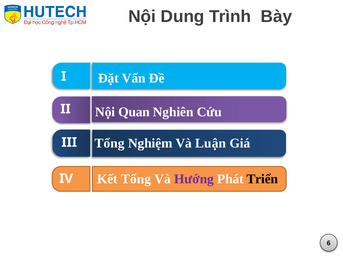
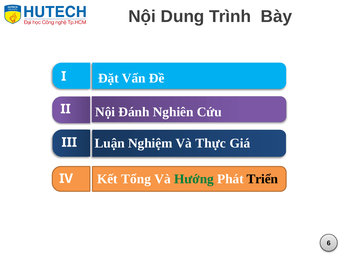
Quan: Quan -> Đánh
Tổng at (110, 143): Tổng -> Luận
Luận: Luận -> Thực
Hướng colour: purple -> green
